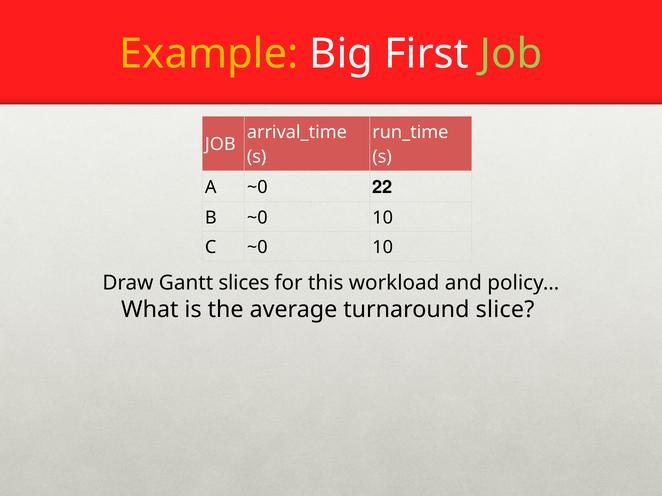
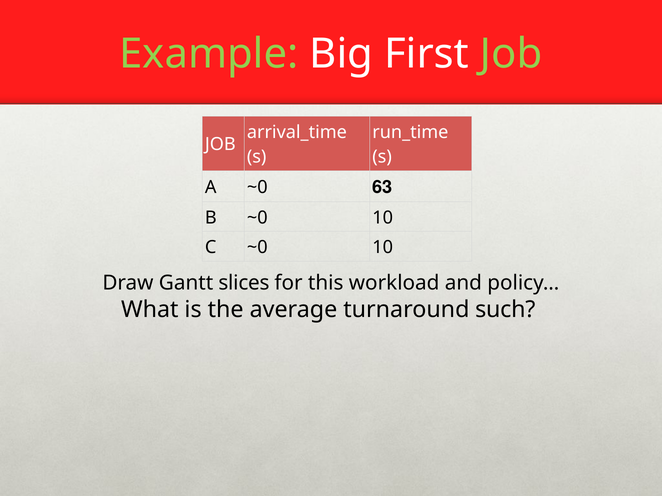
Example colour: yellow -> light green
22: 22 -> 63
slice: slice -> such
